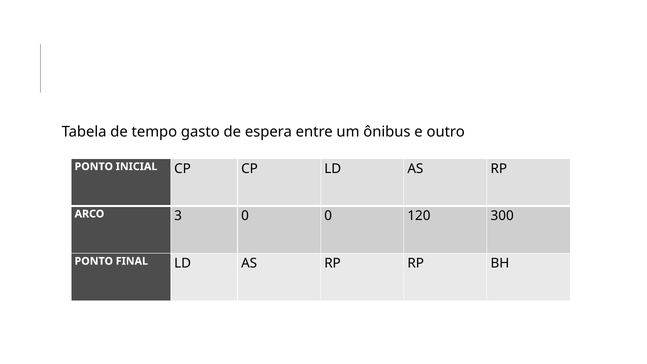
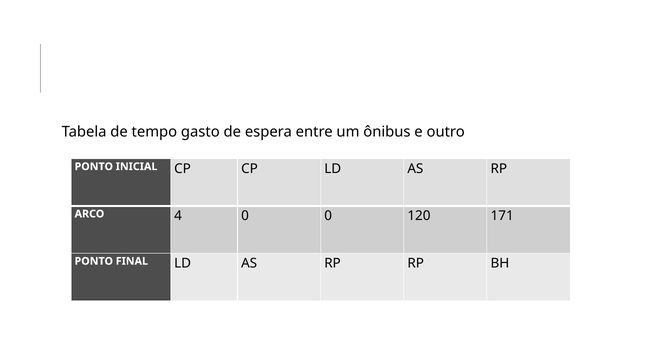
3: 3 -> 4
300: 300 -> 171
